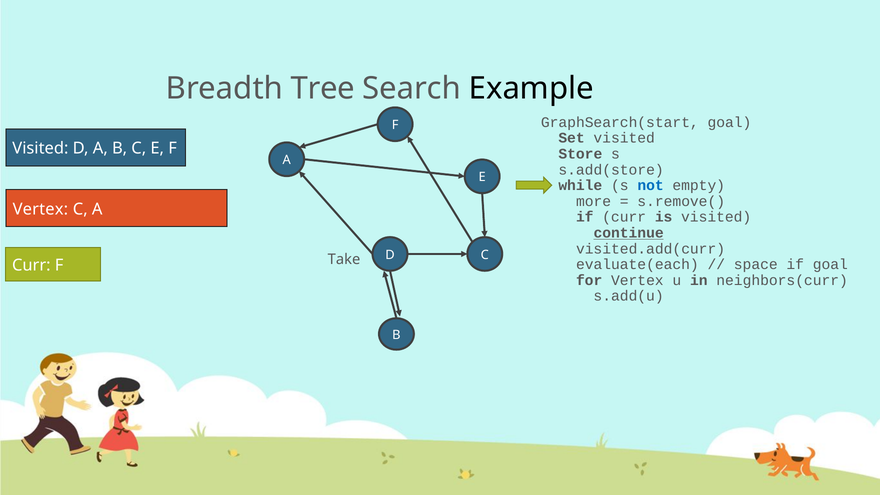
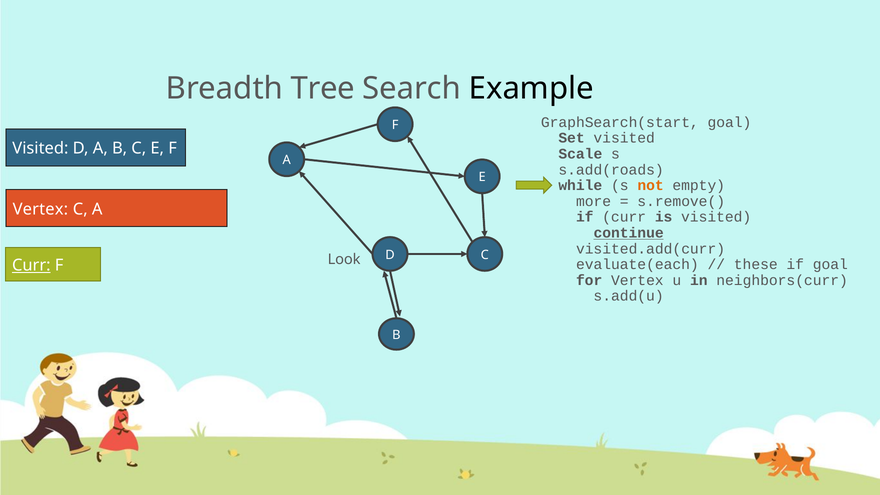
Store: Store -> Scale
s.add(store: s.add(store -> s.add(roads
not colour: blue -> orange
Take: Take -> Look
space: space -> these
Curr at (31, 265) underline: none -> present
